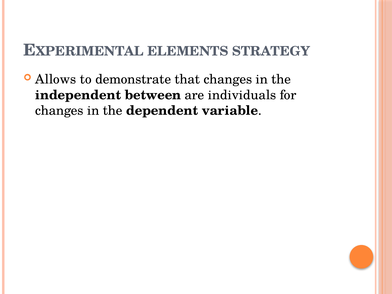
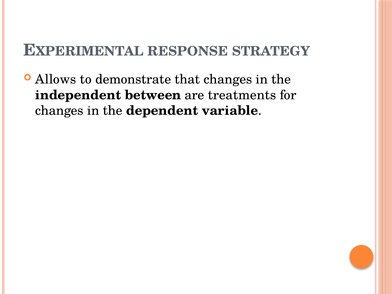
ELEMENTS: ELEMENTS -> RESPONSE
individuals: individuals -> treatments
